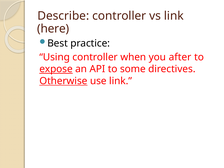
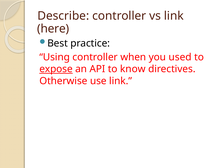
after: after -> used
some: some -> know
Otherwise underline: present -> none
